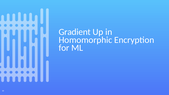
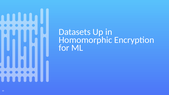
Gradient: Gradient -> Datasets
